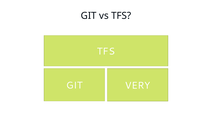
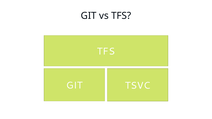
VERY: VERY -> TSVC
